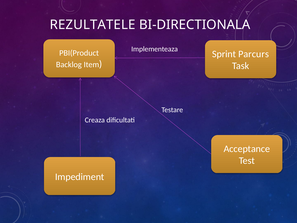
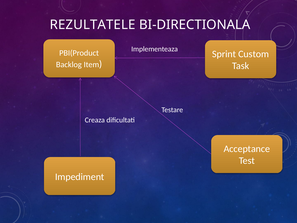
Parcurs: Parcurs -> Custom
